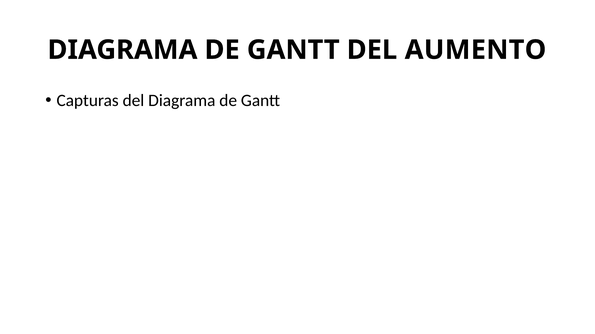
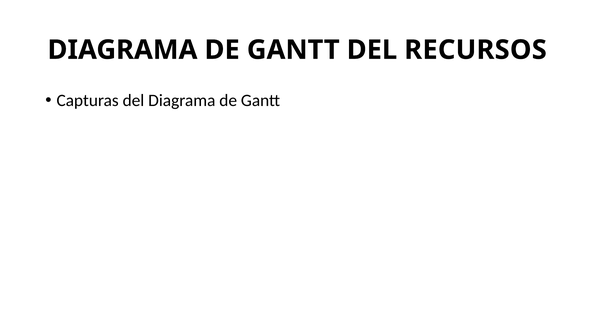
AUMENTO: AUMENTO -> RECURSOS
